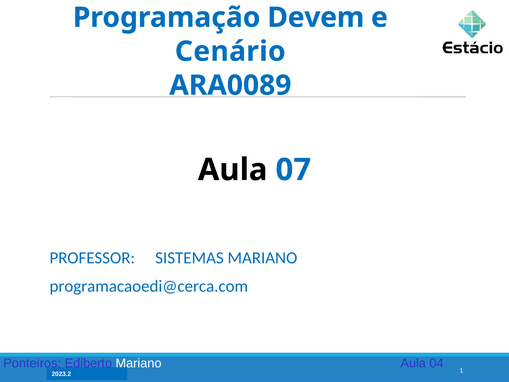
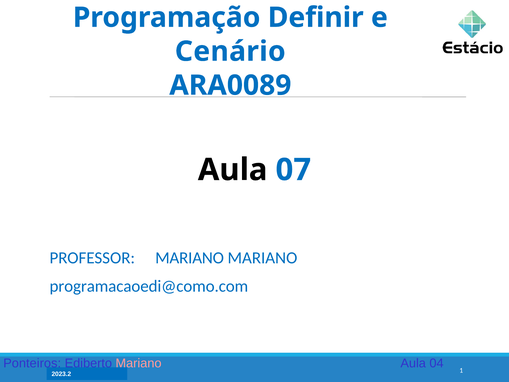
Devem: Devem -> Definir
PROFESSOR SISTEMAS: SISTEMAS -> MARIANO
programacaoedi@cerca.com: programacaoedi@cerca.com -> programacaoedi@como.com
Mariano at (139, 363) colour: white -> pink
